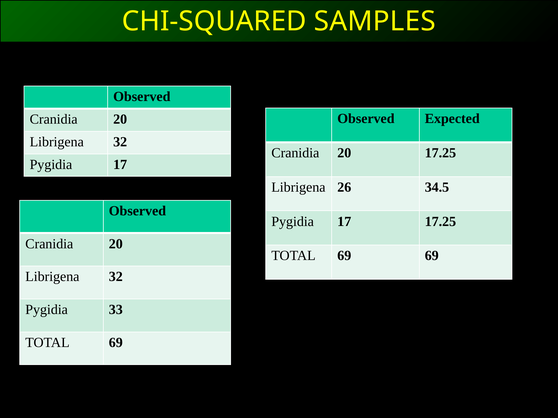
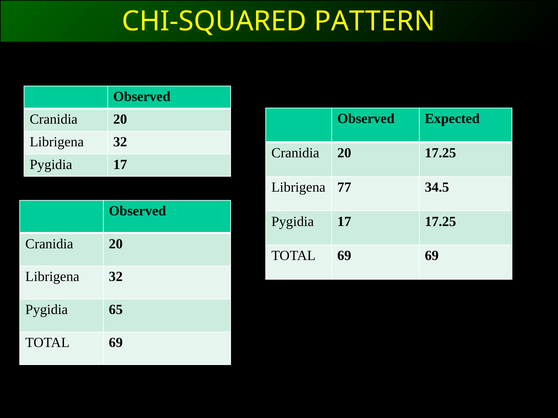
SAMPLES: SAMPLES -> PATTERN
26: 26 -> 77
33: 33 -> 65
